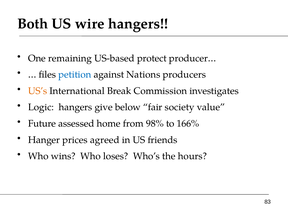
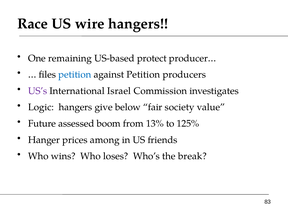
Both: Both -> Race
against Nations: Nations -> Petition
US’s colour: orange -> purple
Break: Break -> Israel
home: home -> boom
98%: 98% -> 13%
166%: 166% -> 125%
agreed: agreed -> among
hours: hours -> break
